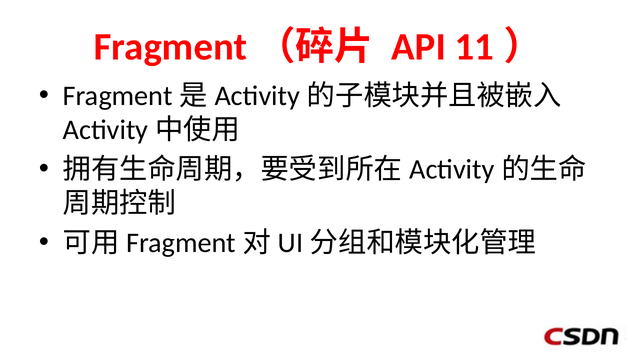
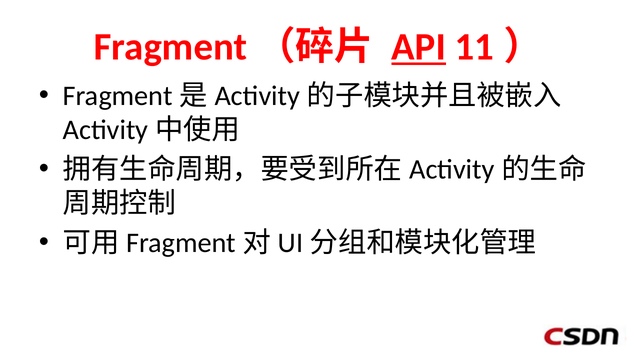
API underline: none -> present
